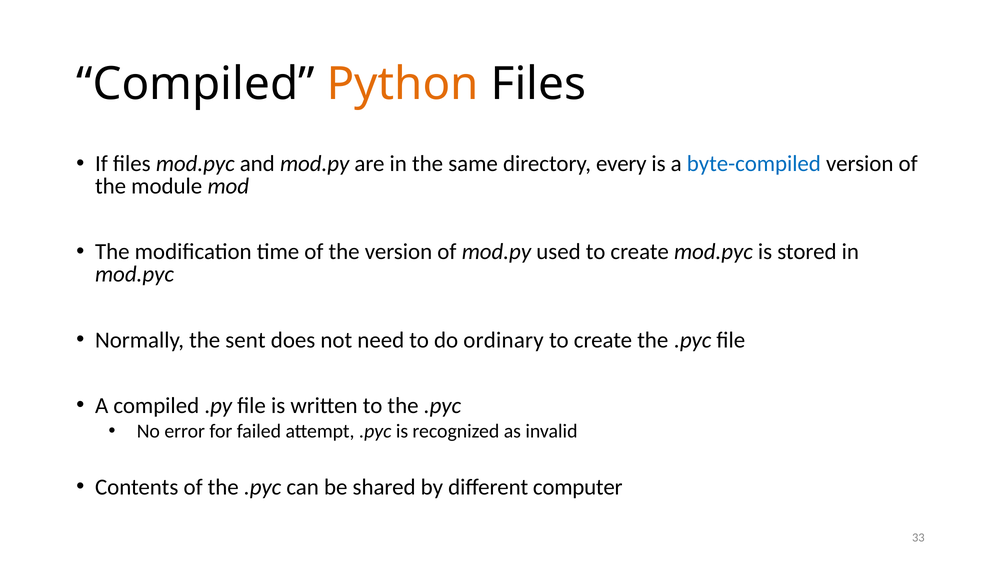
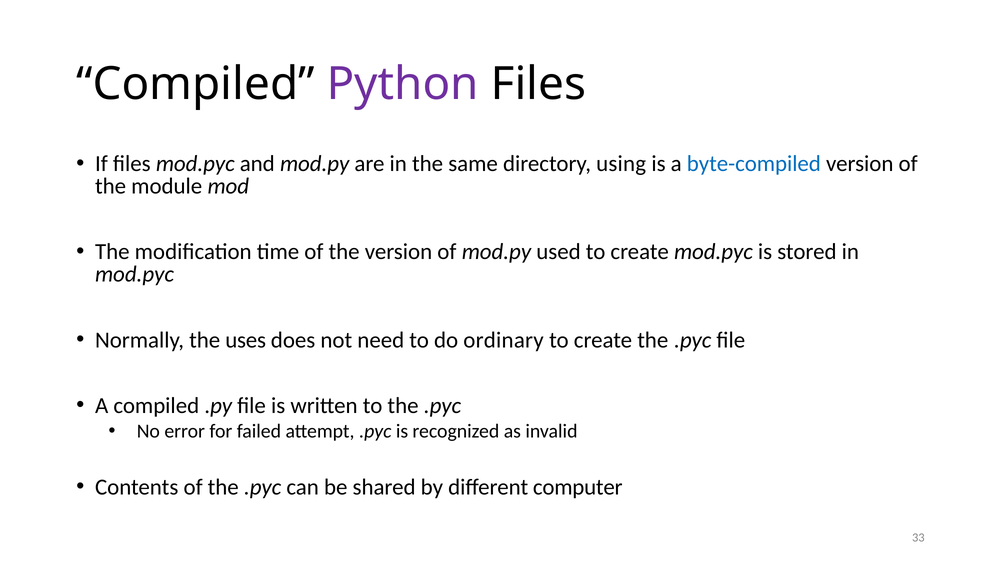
Python colour: orange -> purple
every: every -> using
sent: sent -> uses
